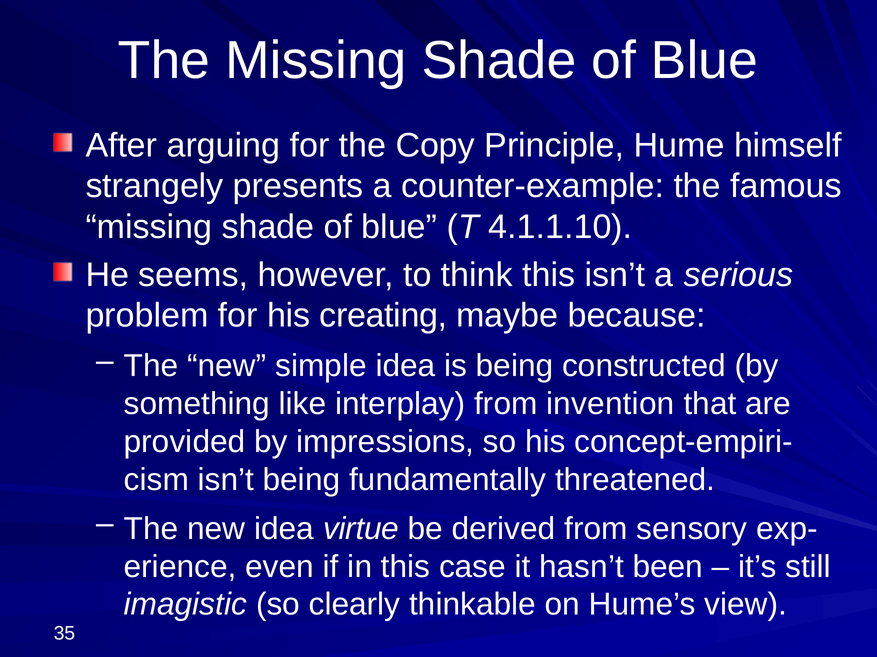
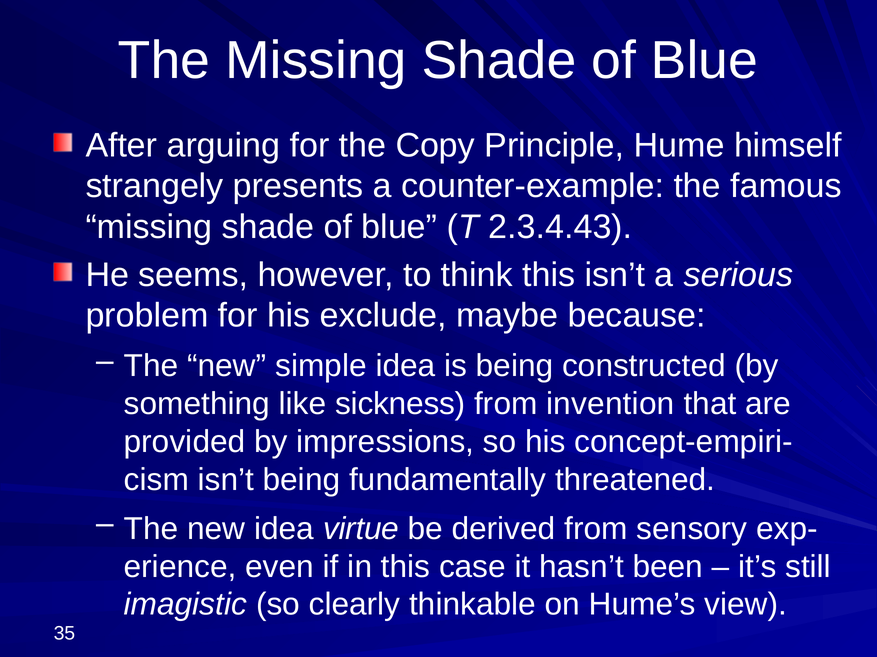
4.1.1.10: 4.1.1.10 -> 2.3.4.43
creating: creating -> exclude
interplay: interplay -> sickness
